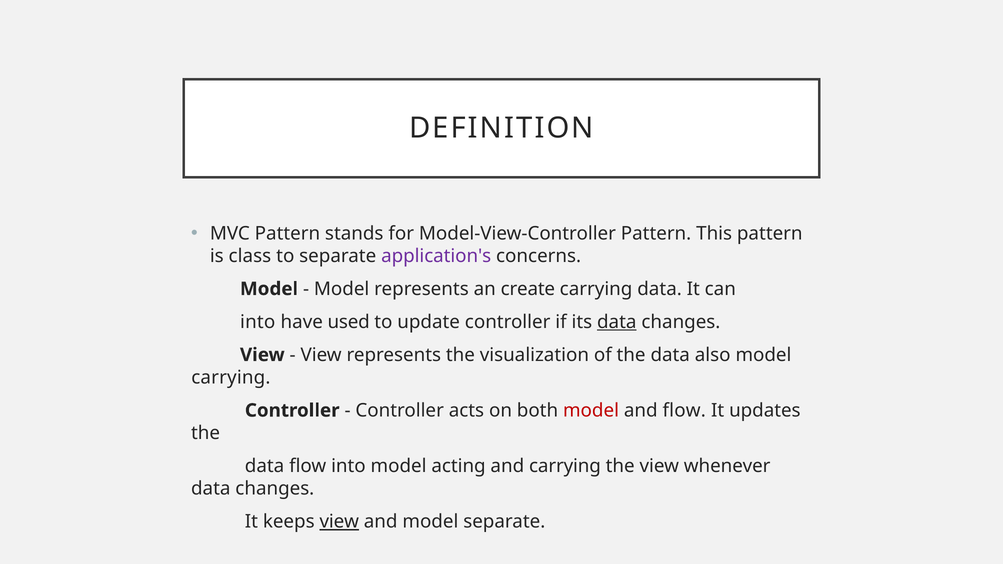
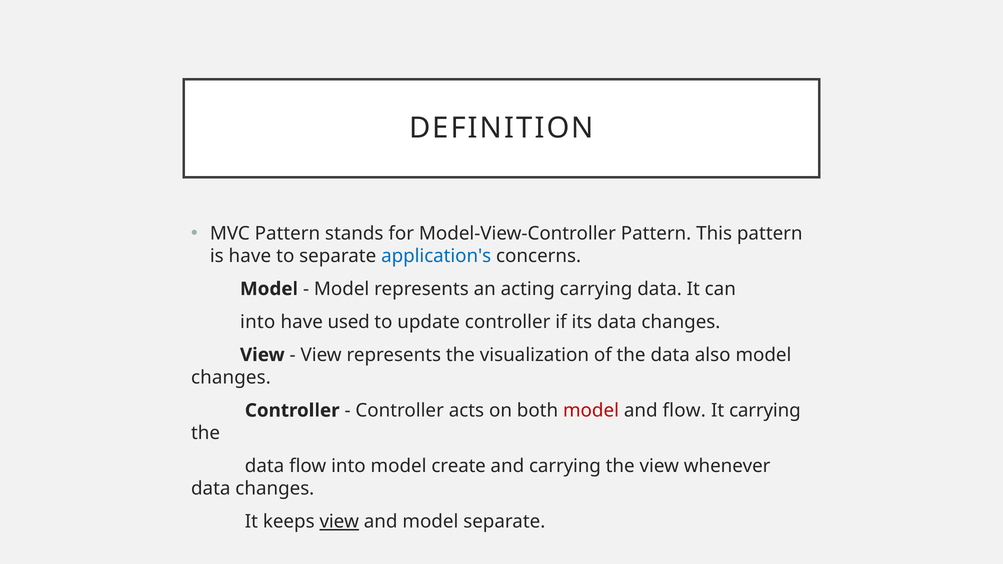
is class: class -> have
application's colour: purple -> blue
create: create -> acting
data at (617, 322) underline: present -> none
carrying at (231, 378): carrying -> changes
It updates: updates -> carrying
acting: acting -> create
